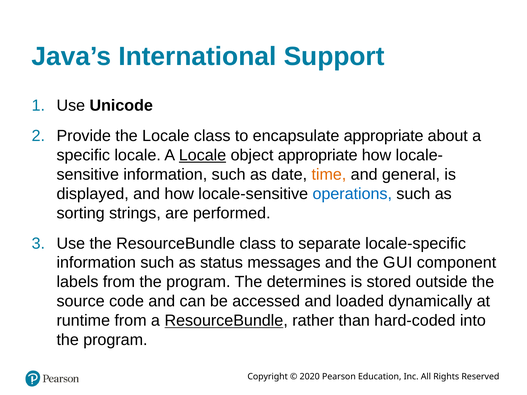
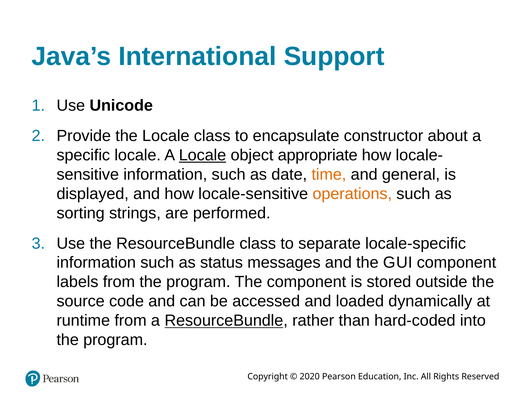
encapsulate appropriate: appropriate -> constructor
operations colour: blue -> orange
The determines: determines -> component
